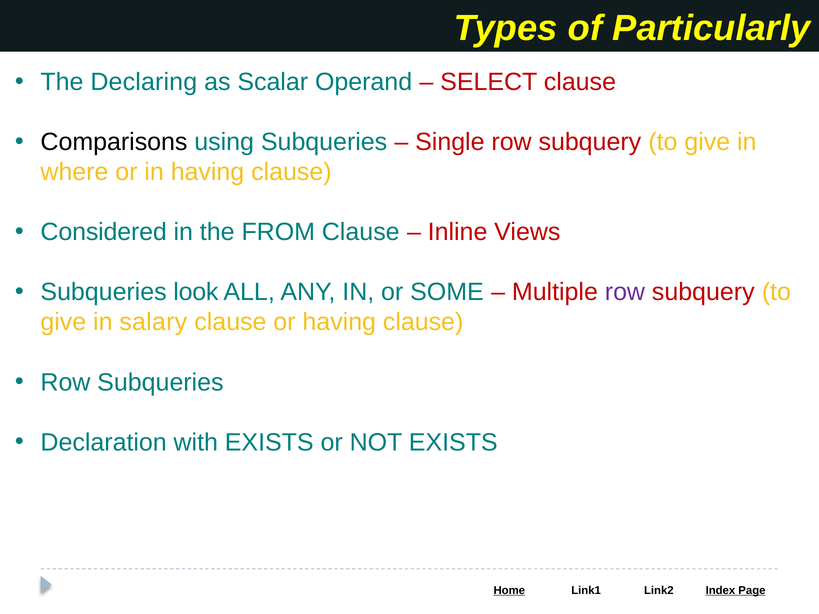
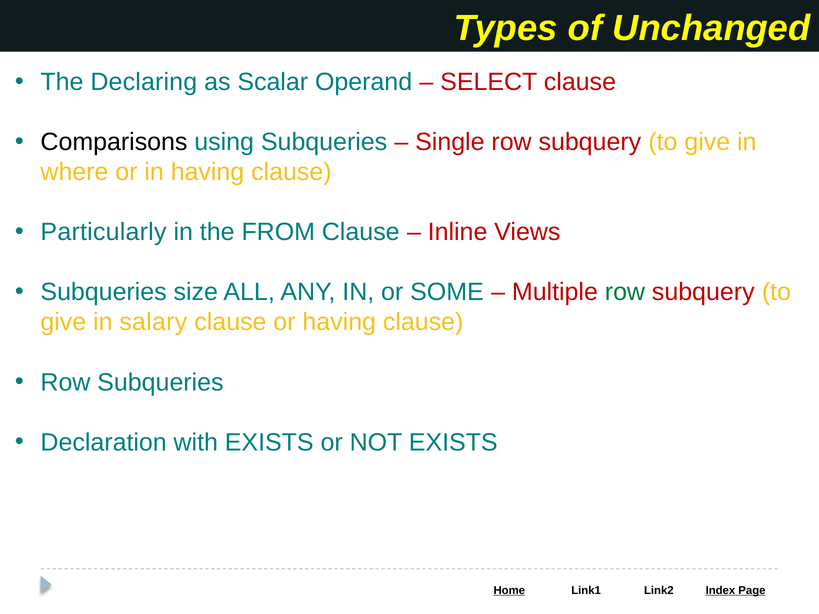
Particularly: Particularly -> Unchanged
Considered: Considered -> Particularly
look: look -> size
row at (625, 292) colour: purple -> green
